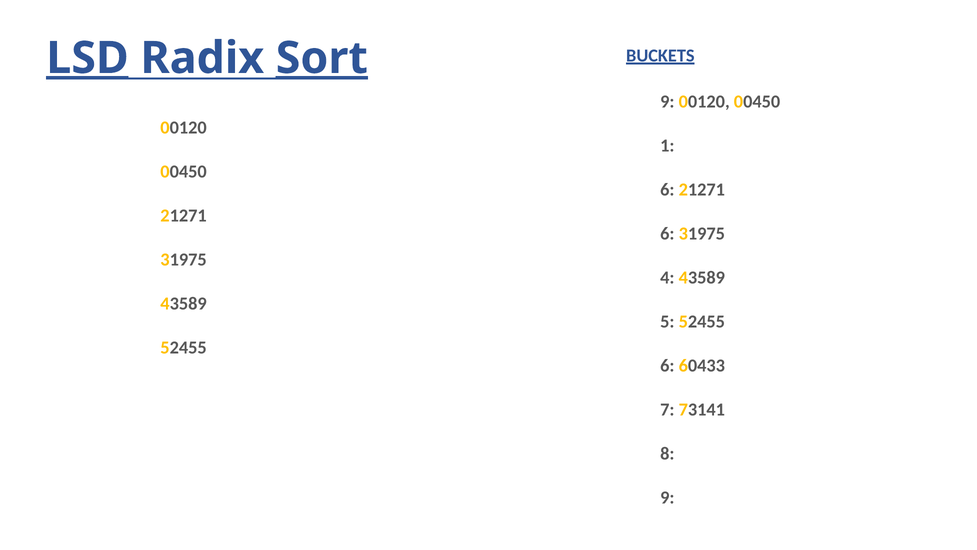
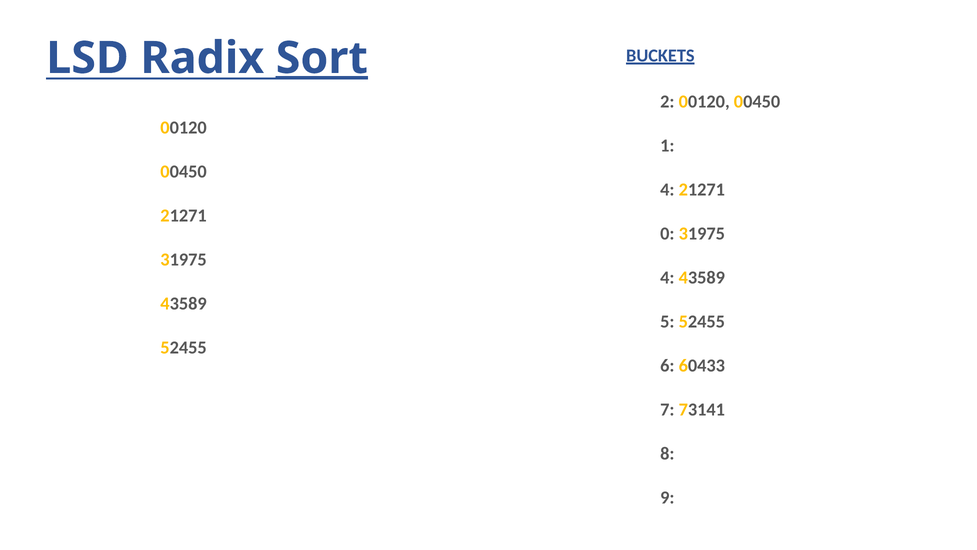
LSD underline: present -> none
9 at (667, 102): 9 -> 2
6 at (667, 190): 6 -> 4
6 at (667, 234): 6 -> 0
